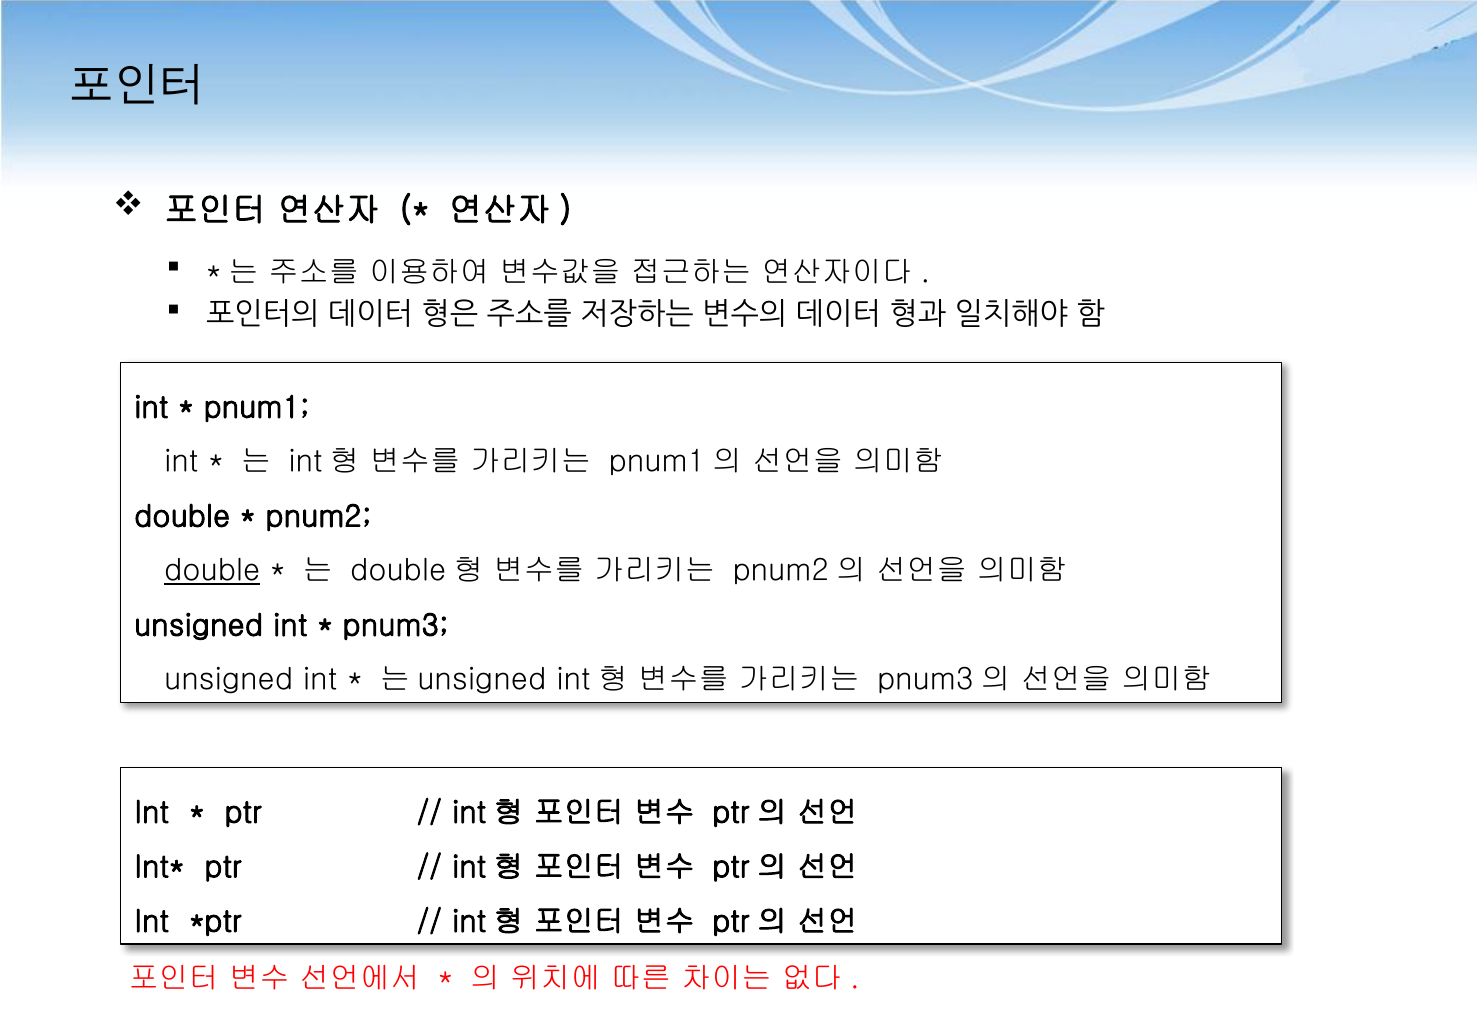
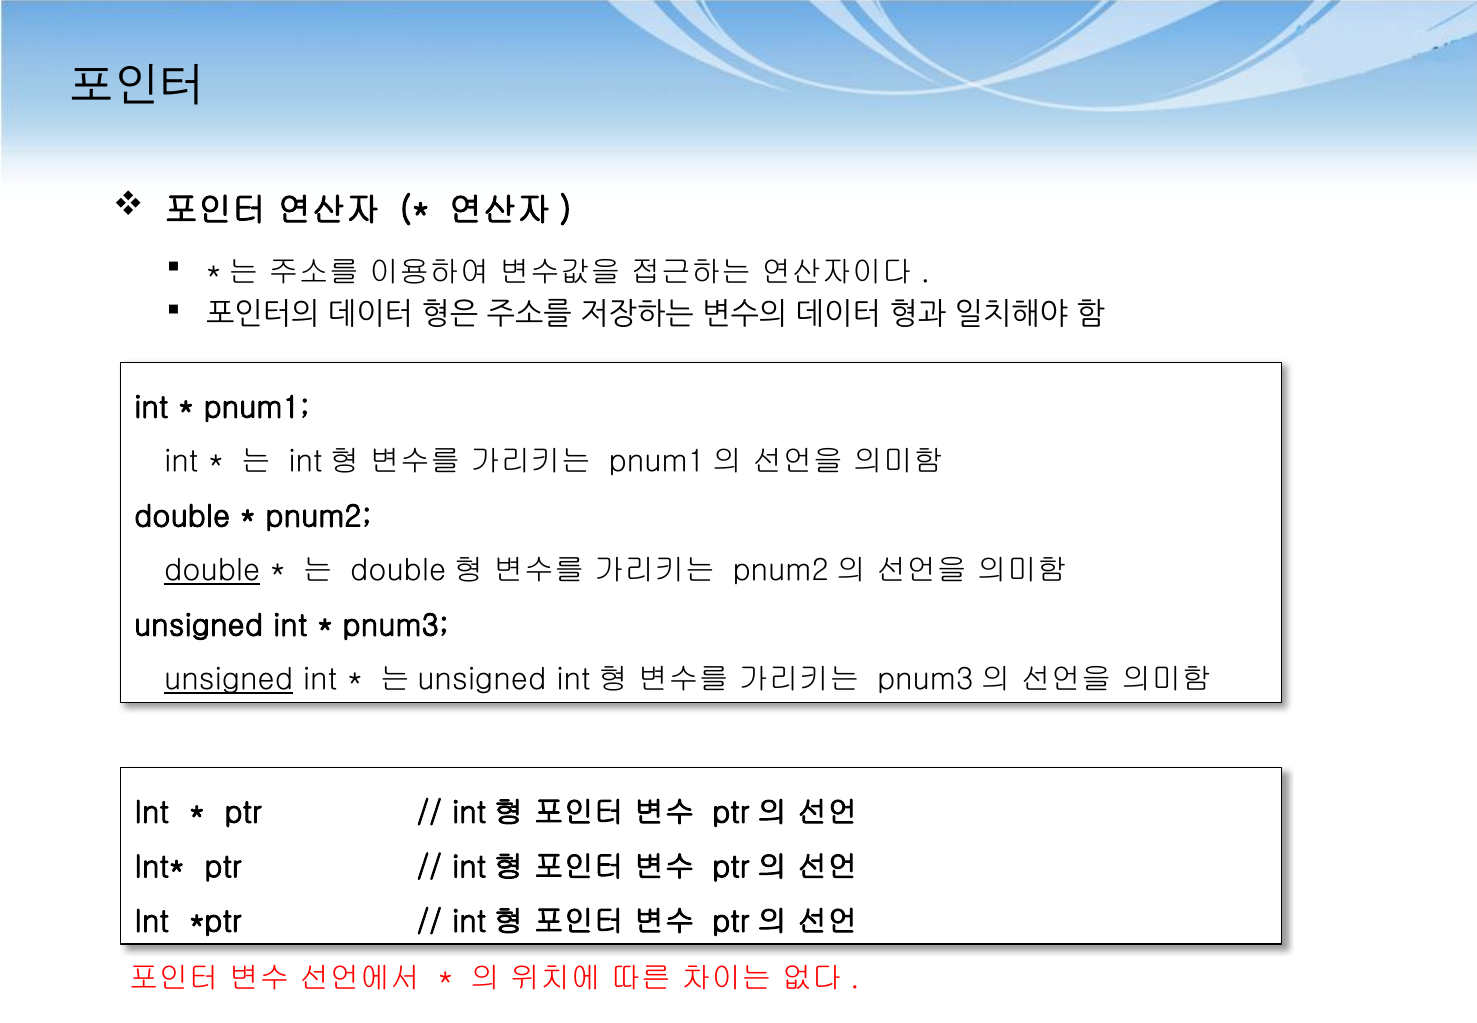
unsigned at (229, 680) underline: none -> present
